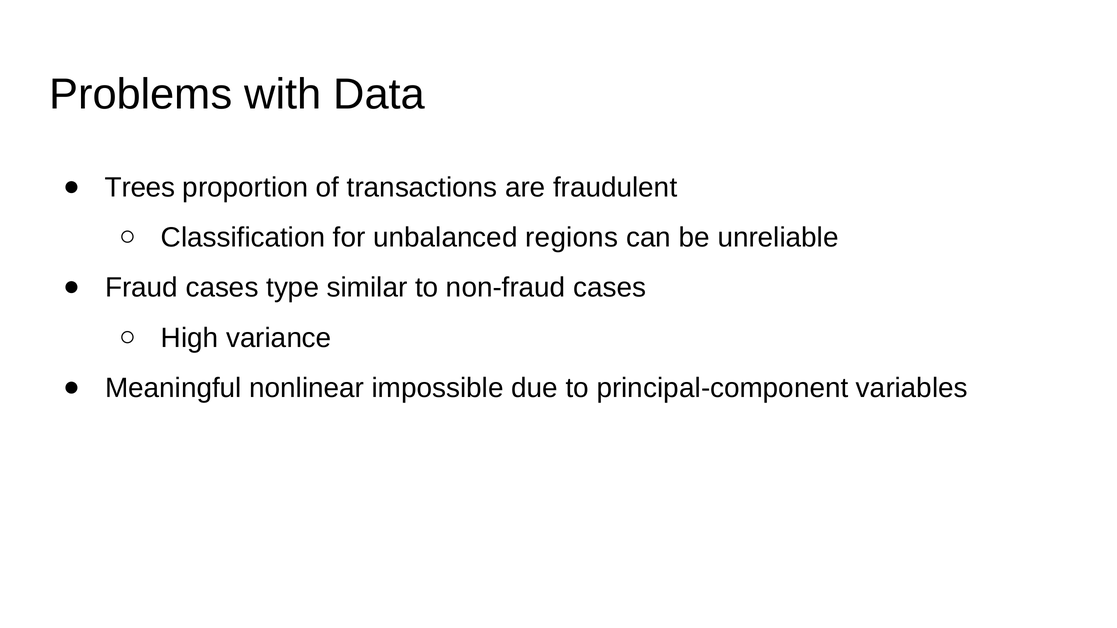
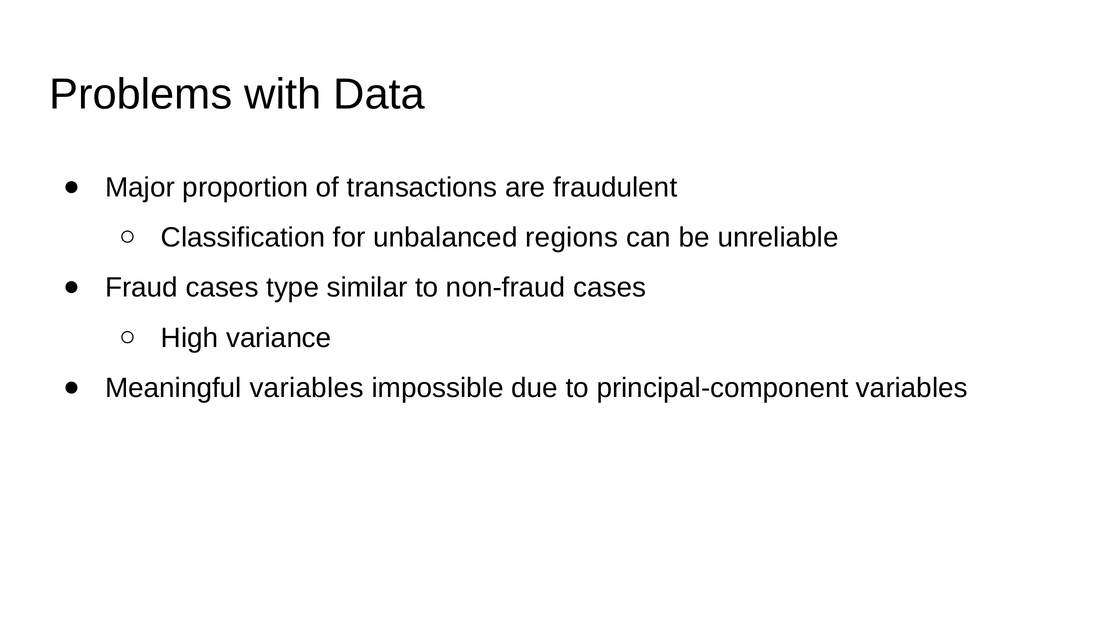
Trees: Trees -> Major
Meaningful nonlinear: nonlinear -> variables
